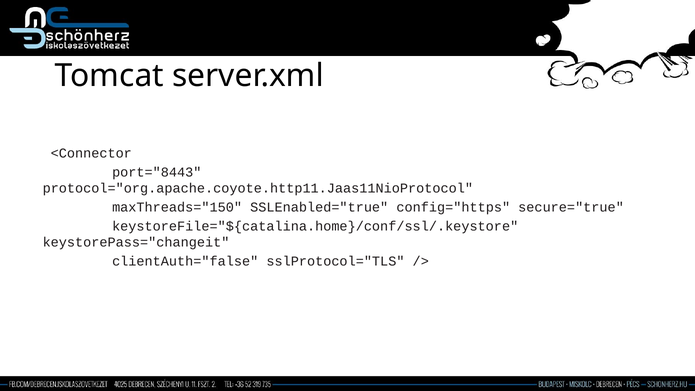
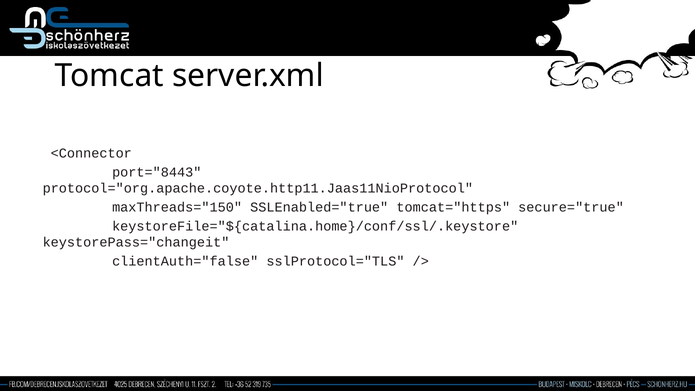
config="https: config="https -> tomcat="https
